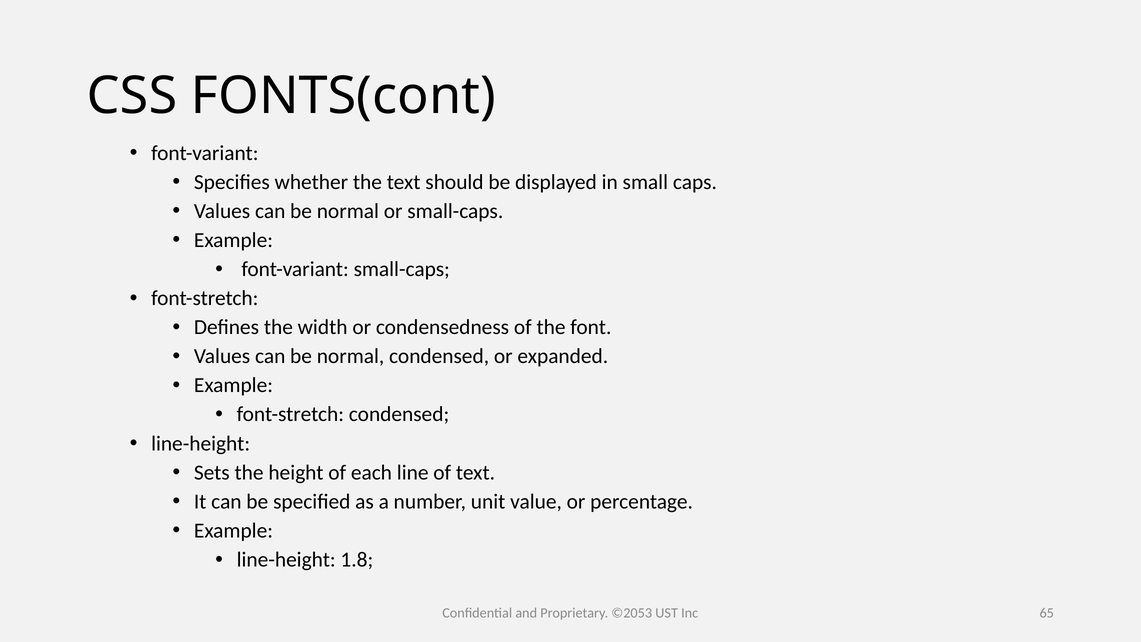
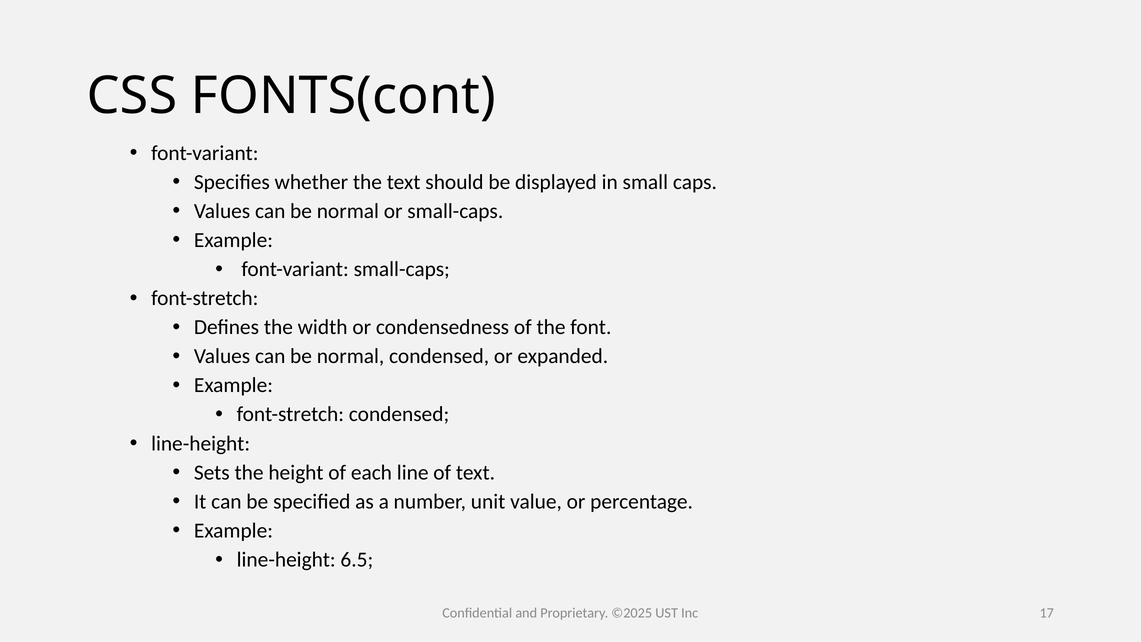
1.8: 1.8 -> 6.5
©2053: ©2053 -> ©2025
65: 65 -> 17
